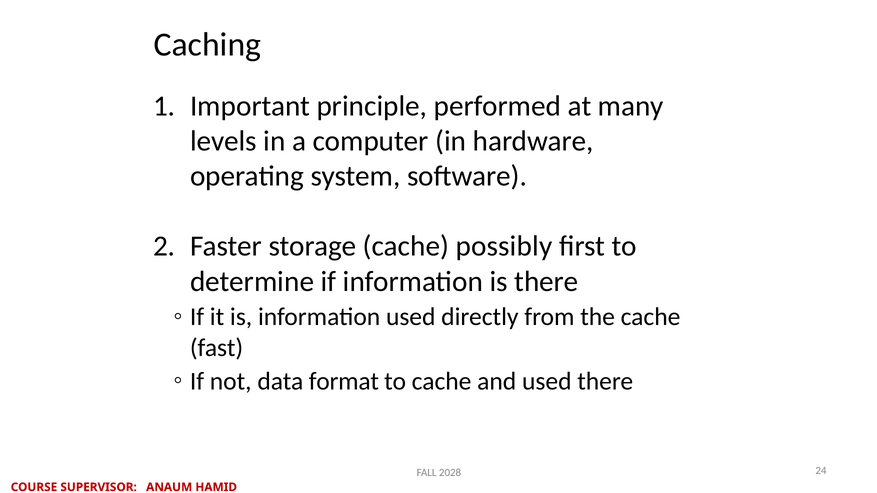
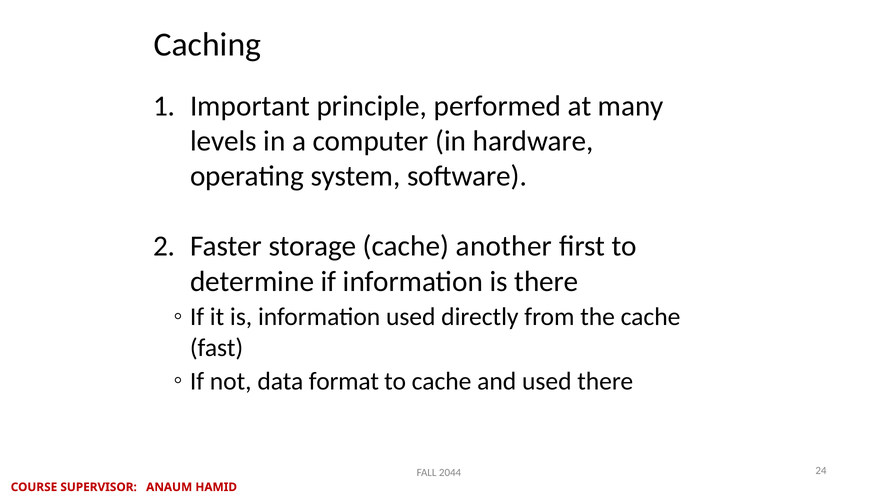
possibly: possibly -> another
2028: 2028 -> 2044
